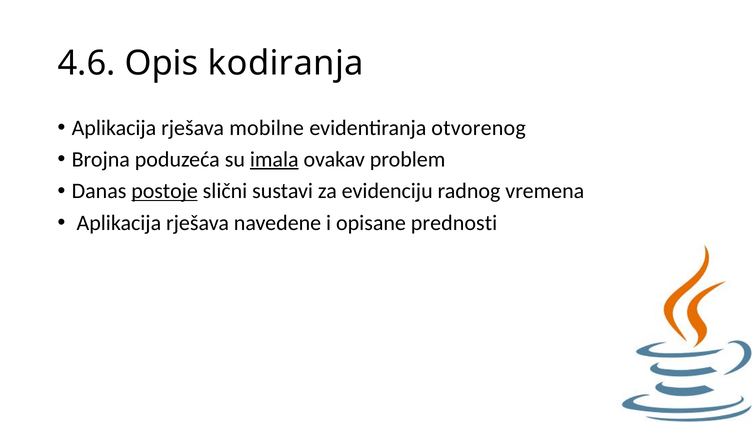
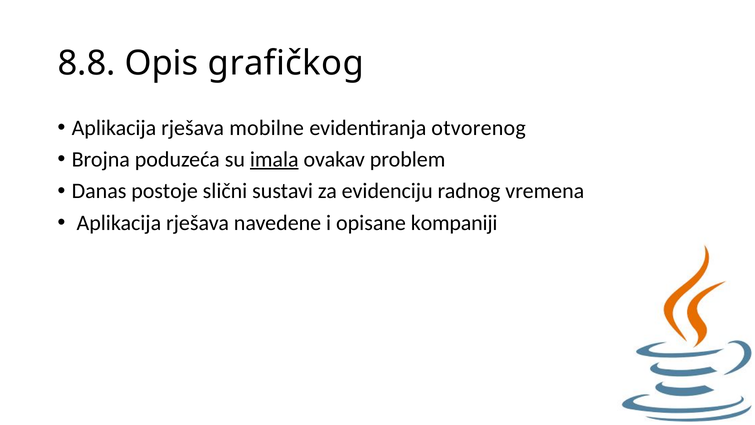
4.6: 4.6 -> 8.8
kodiranja: kodiranja -> grafičkog
postoje underline: present -> none
prednosti: prednosti -> kompaniji
